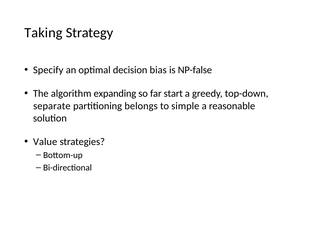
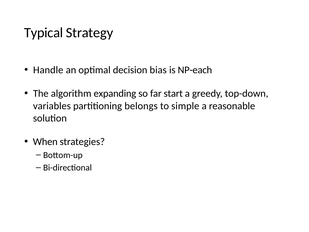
Taking: Taking -> Typical
Specify: Specify -> Handle
NP-false: NP-false -> NP-each
separate: separate -> variables
Value: Value -> When
